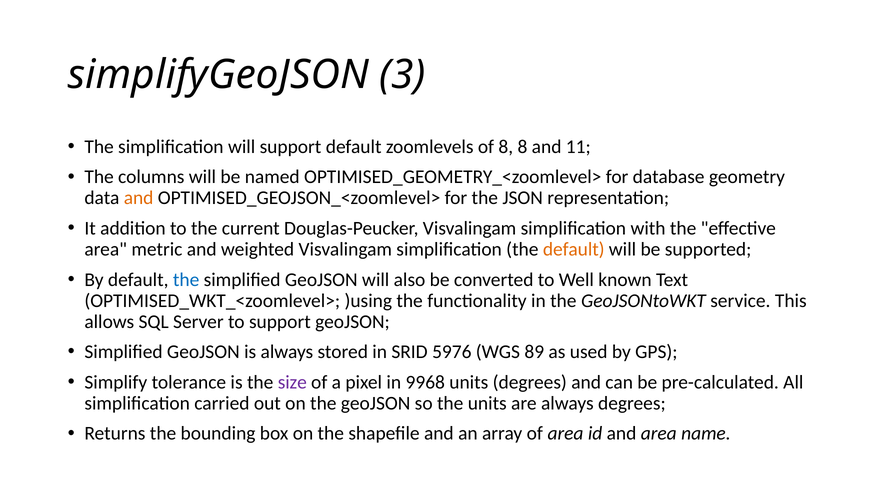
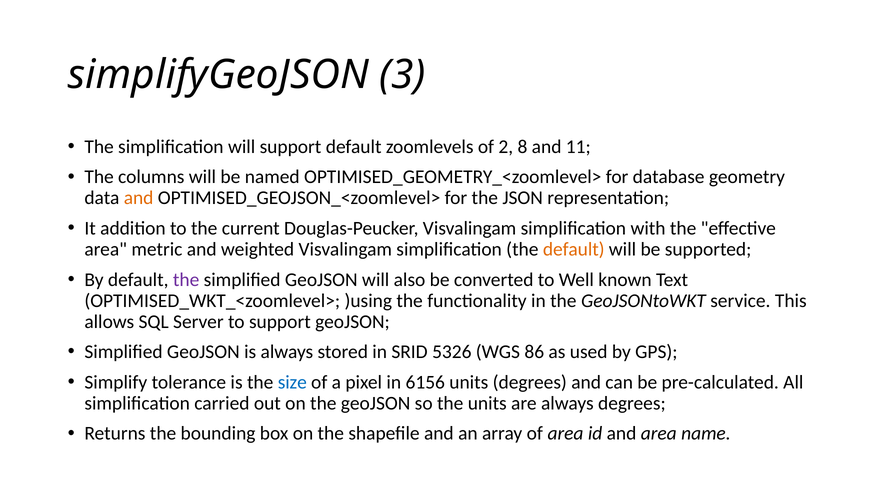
of 8: 8 -> 2
the at (186, 280) colour: blue -> purple
5976: 5976 -> 5326
89: 89 -> 86
size colour: purple -> blue
9968: 9968 -> 6156
